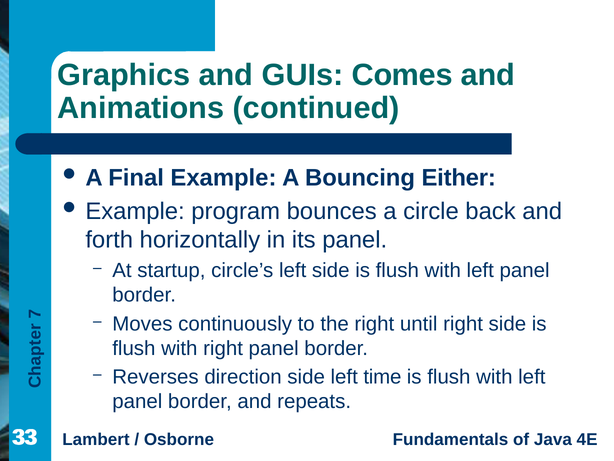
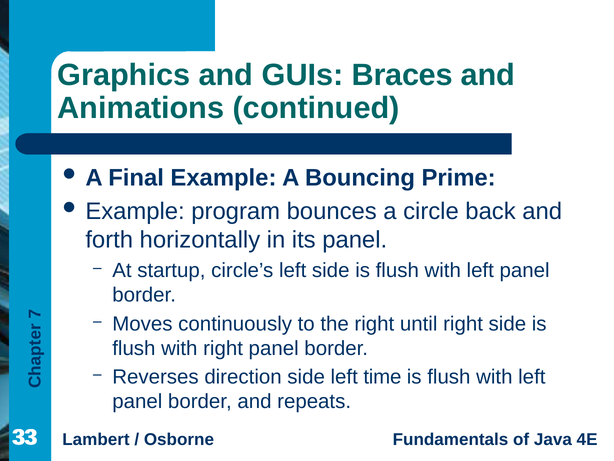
Comes: Comes -> Braces
Either: Either -> Prime
